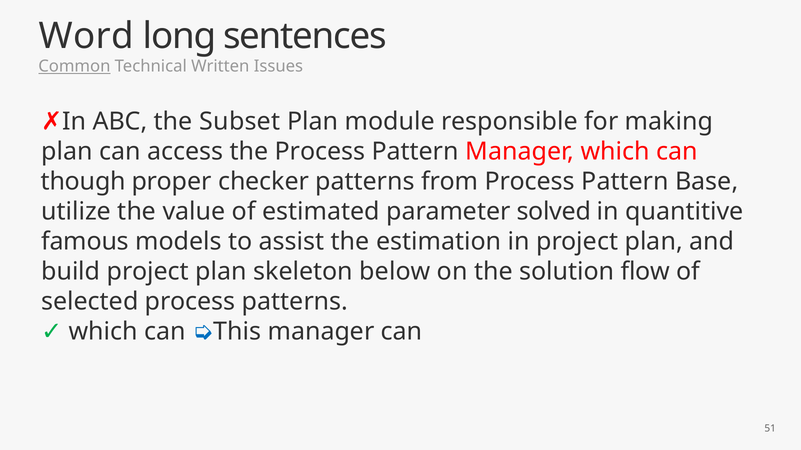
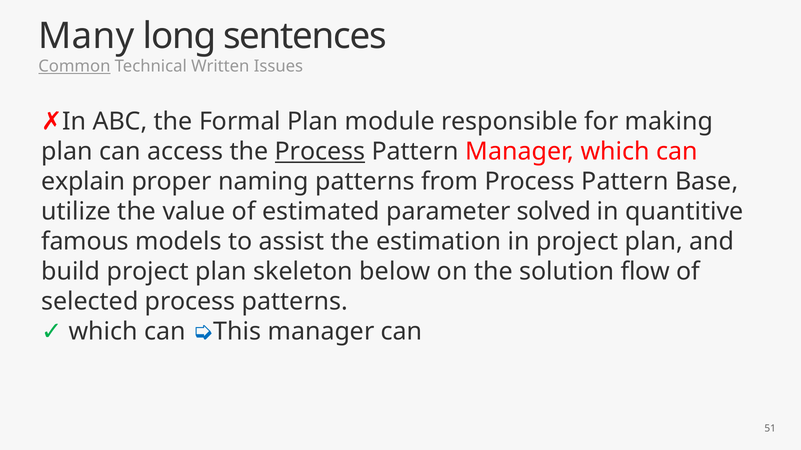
Word: Word -> Many
Subset: Subset -> Formal
Process at (320, 152) underline: none -> present
though: though -> explain
checker: checker -> naming
